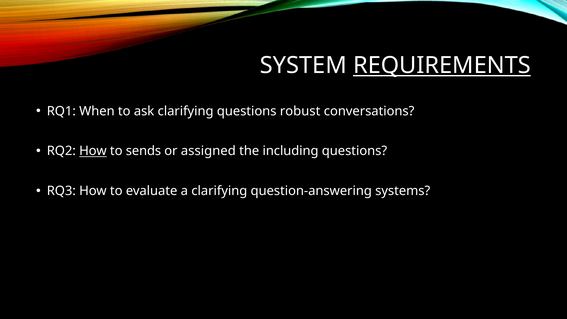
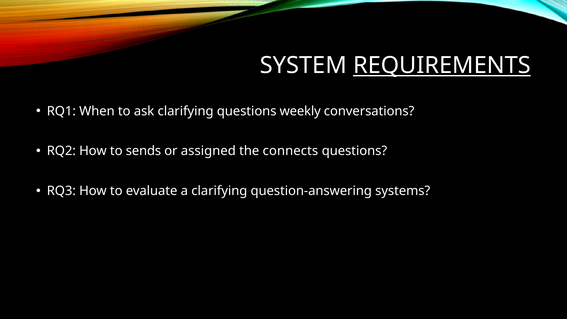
robust: robust -> weekly
How at (93, 151) underline: present -> none
including: including -> connects
